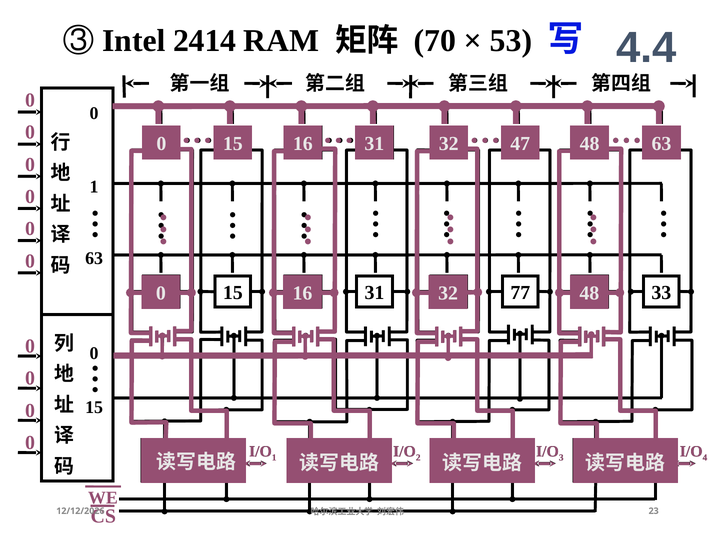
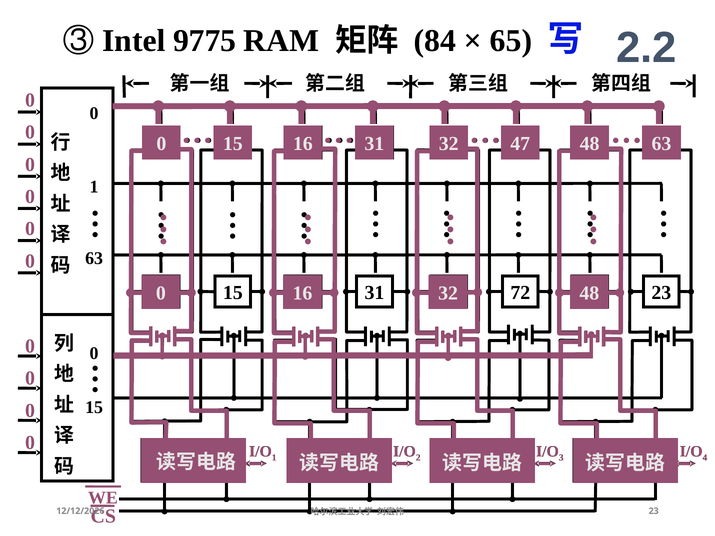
4.4: 4.4 -> 2.2
2414: 2414 -> 9775
70: 70 -> 84
53: 53 -> 65
77: 77 -> 72
33 at (661, 293): 33 -> 23
